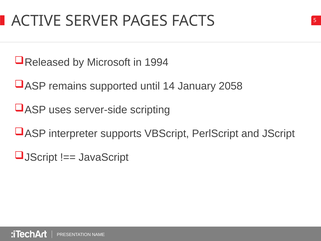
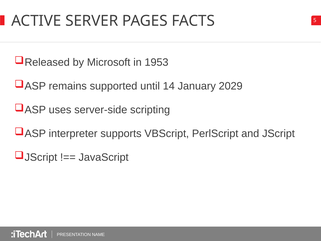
1994: 1994 -> 1953
2058: 2058 -> 2029
